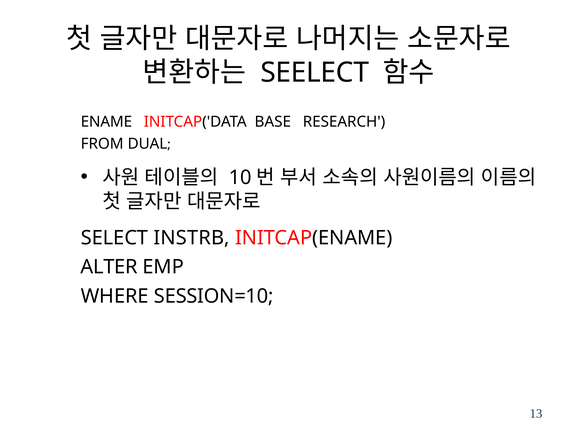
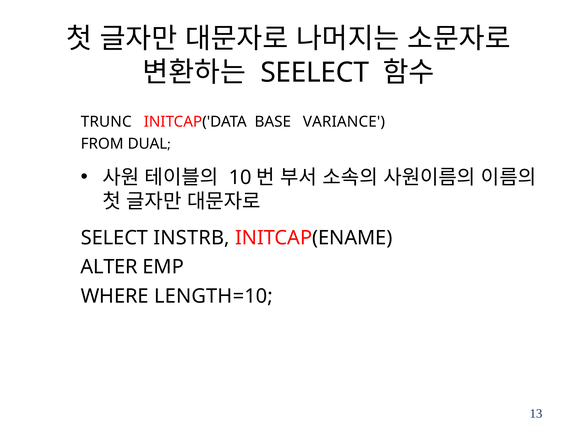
ENAME: ENAME -> TRUNC
RESEARCH: RESEARCH -> VARIANCE
SESSION=10: SESSION=10 -> LENGTH=10
